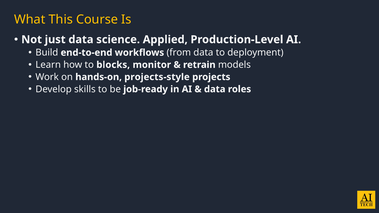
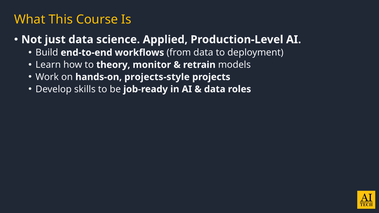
blocks: blocks -> theory
